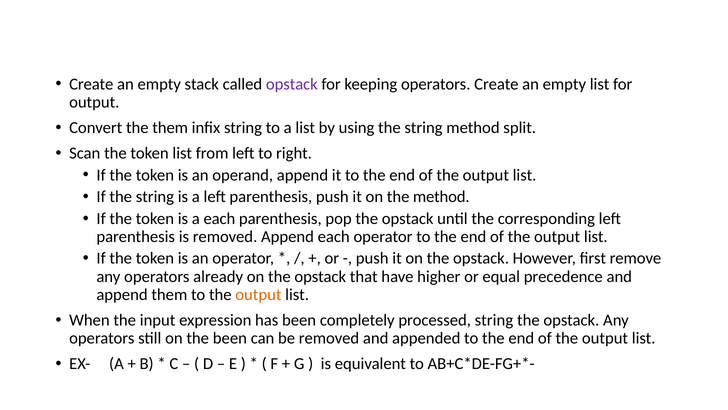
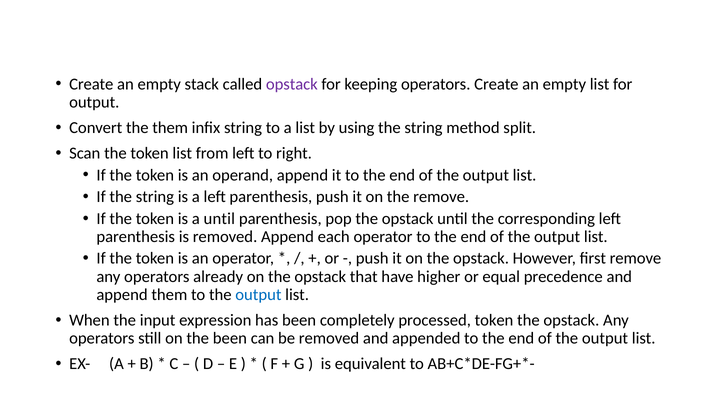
the method: method -> remove
a each: each -> until
output at (258, 294) colour: orange -> blue
processed string: string -> token
